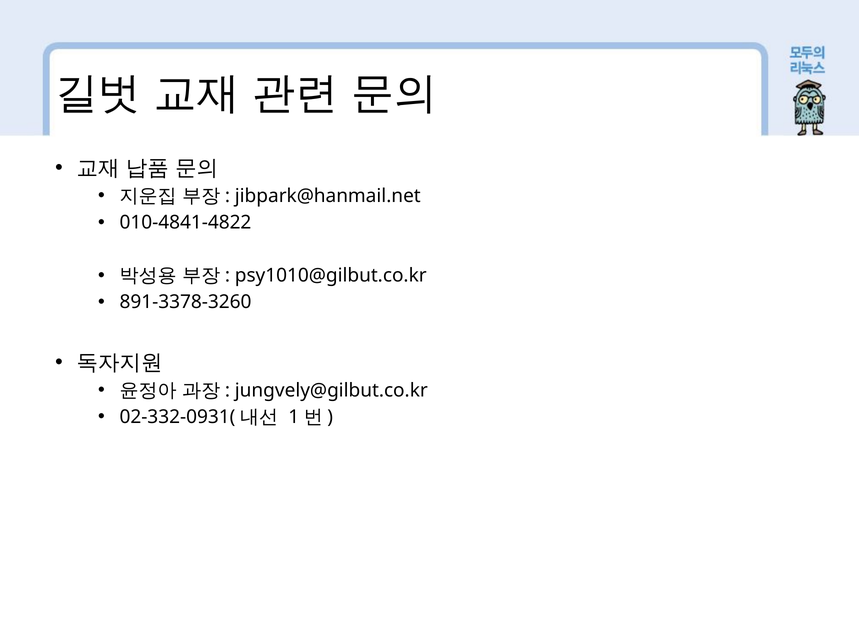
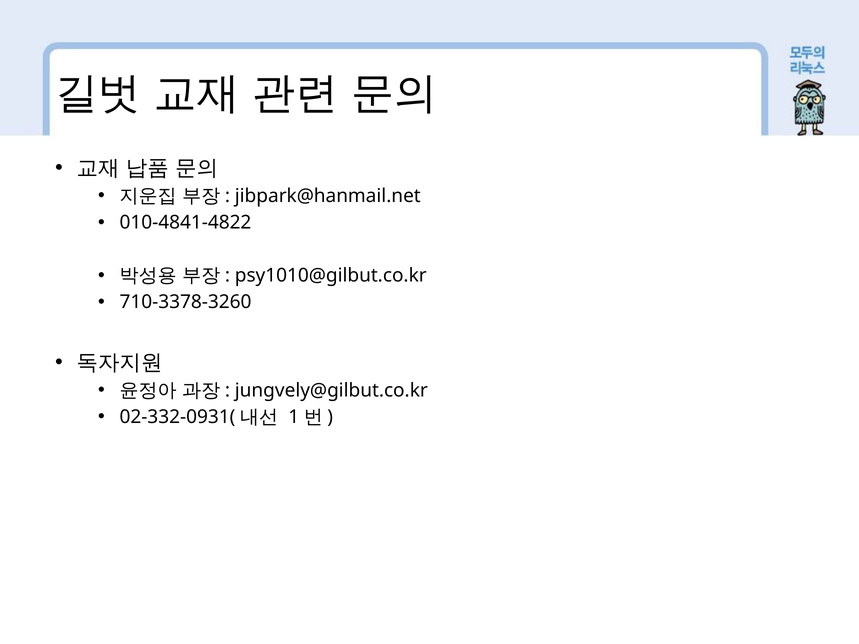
891-3378-3260: 891-3378-3260 -> 710-3378-3260
